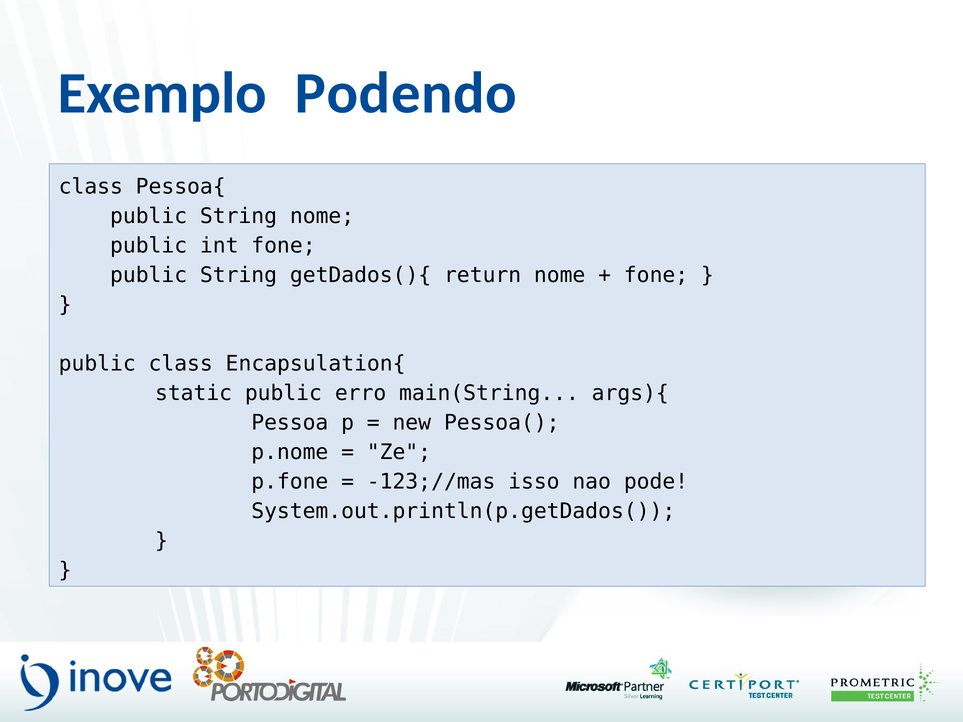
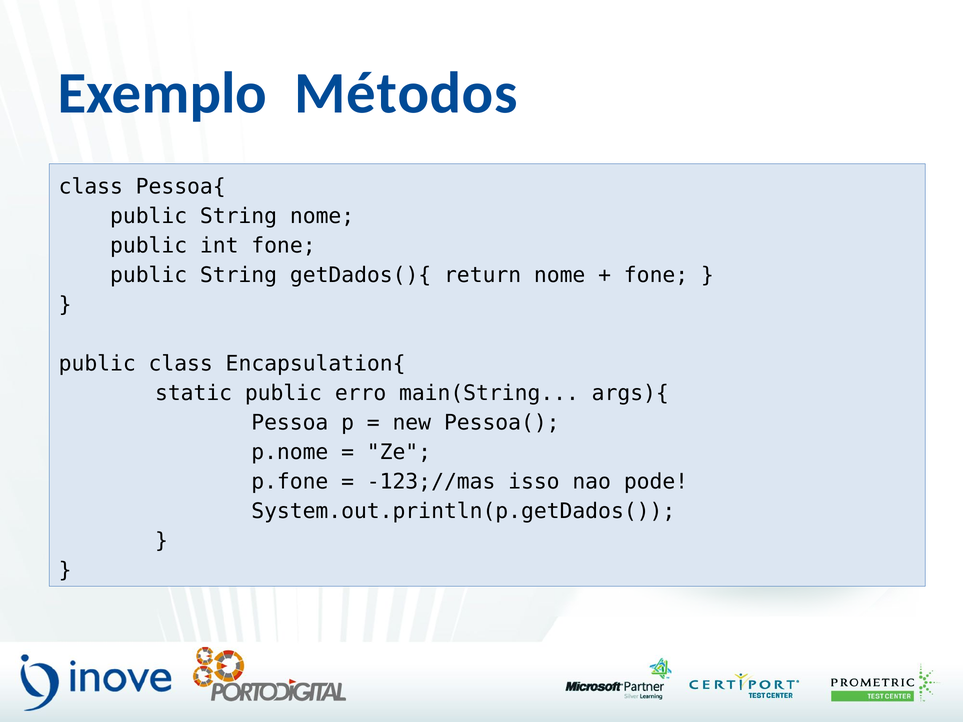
Podendo: Podendo -> Métodos
